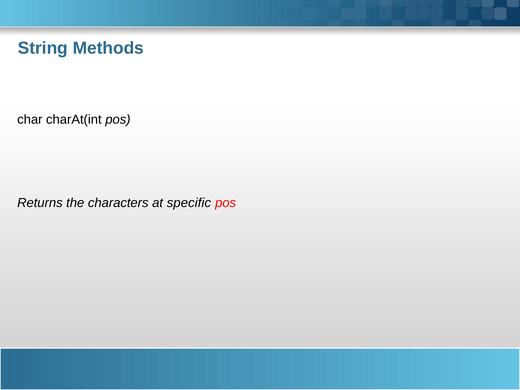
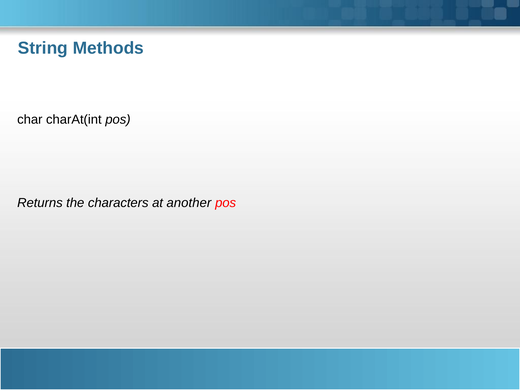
specific: specific -> another
